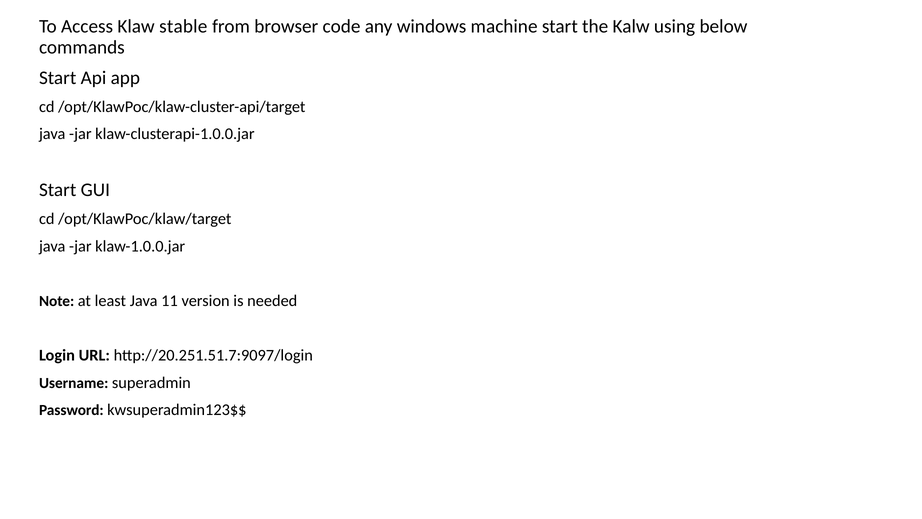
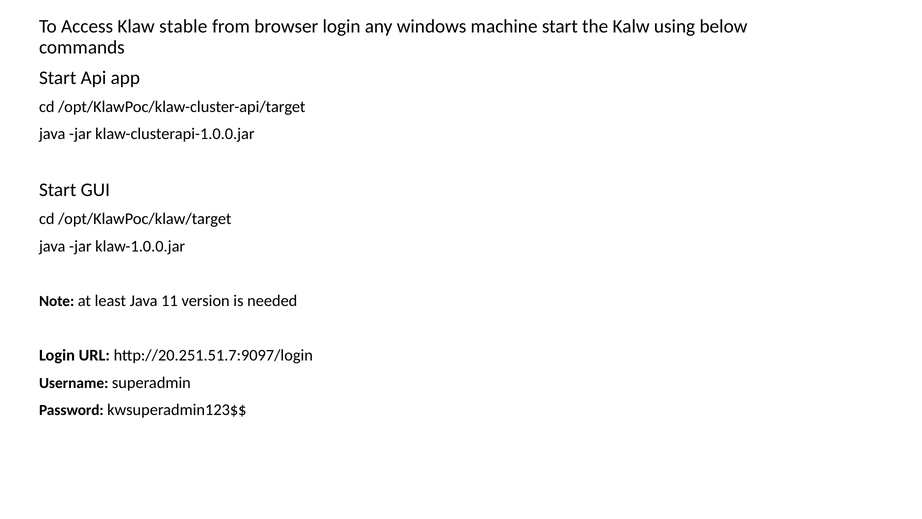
browser code: code -> login
